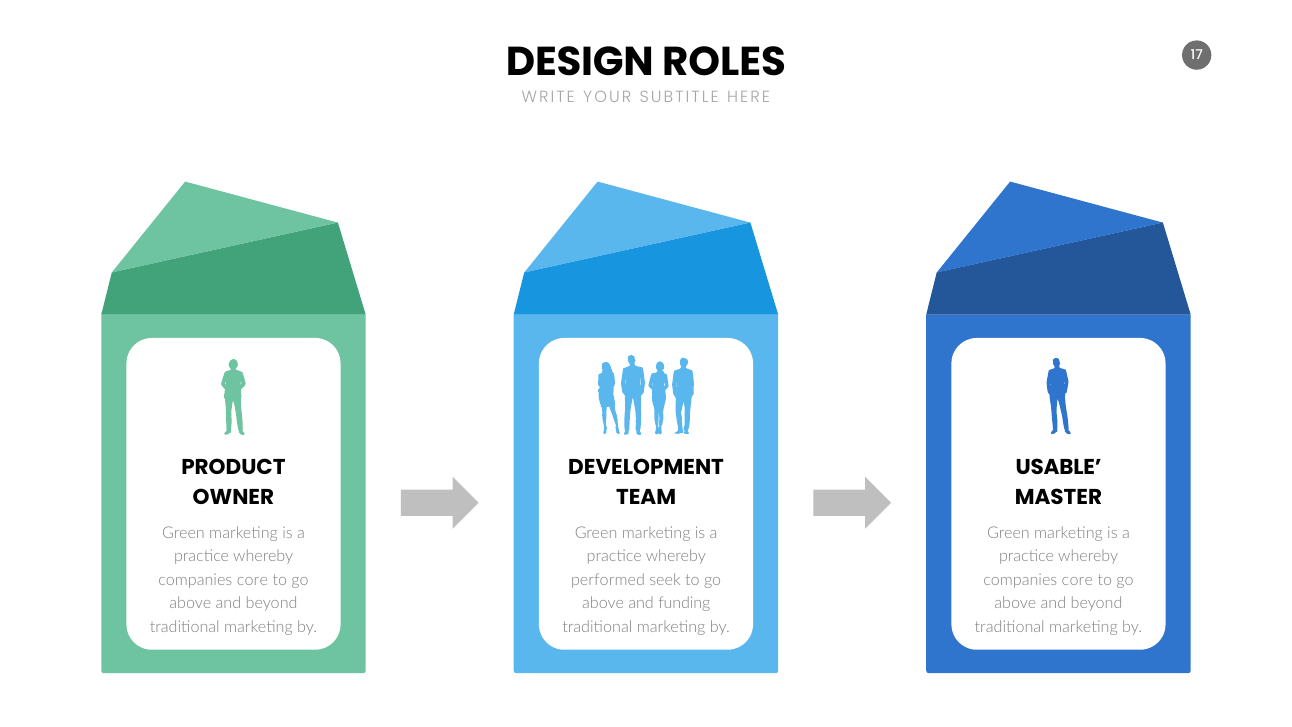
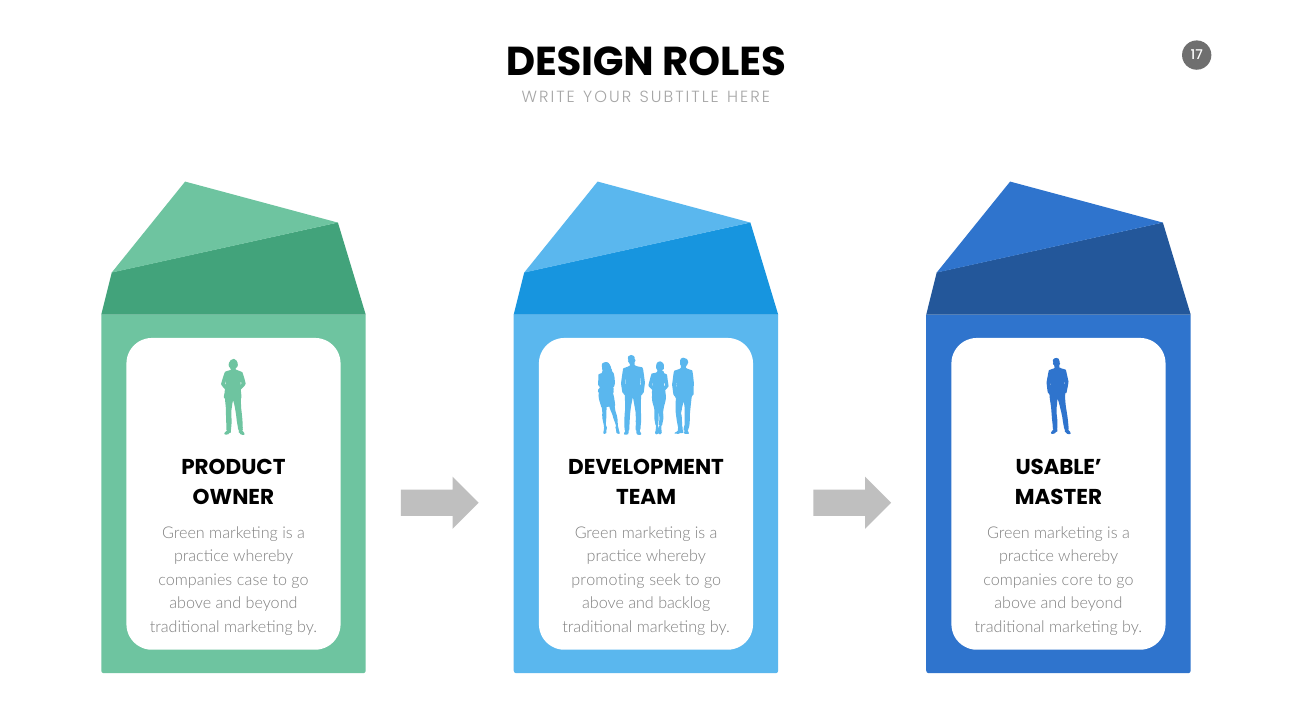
core at (252, 580): core -> case
performed: performed -> promoting
funding: funding -> backlog
